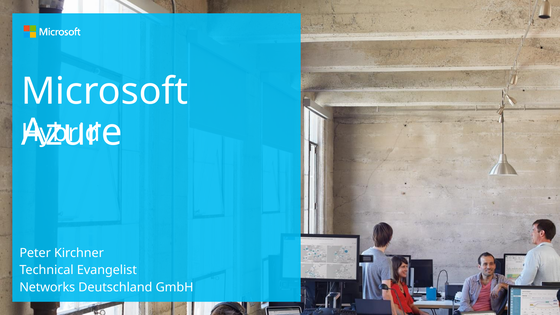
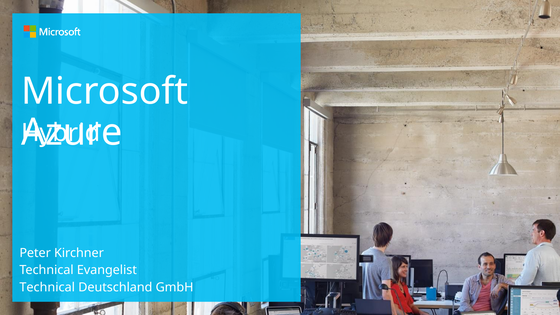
Networks at (47, 287): Networks -> Technical
